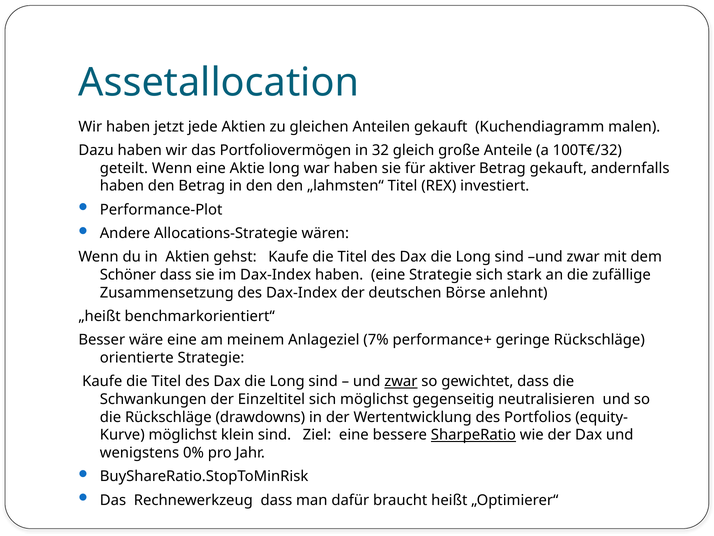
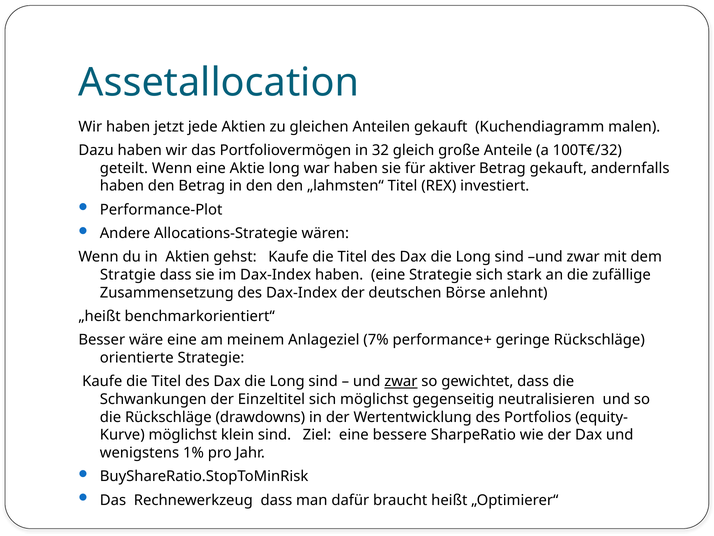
Schöner: Schöner -> Stratgie
SharpeRatio underline: present -> none
0%: 0% -> 1%
